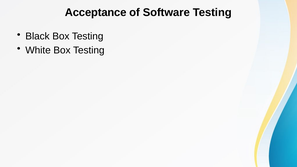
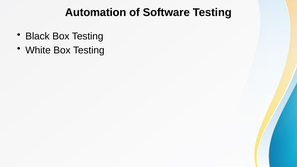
Acceptance: Acceptance -> Automation
